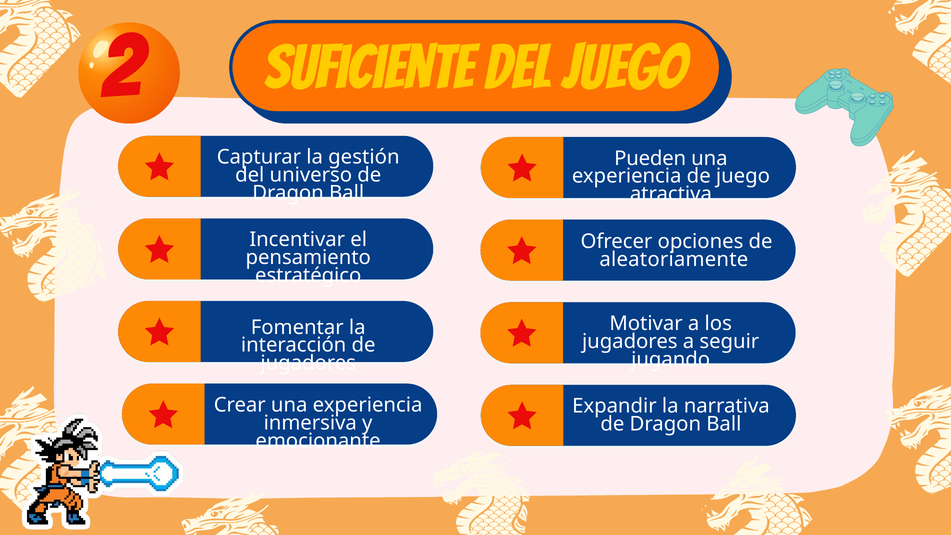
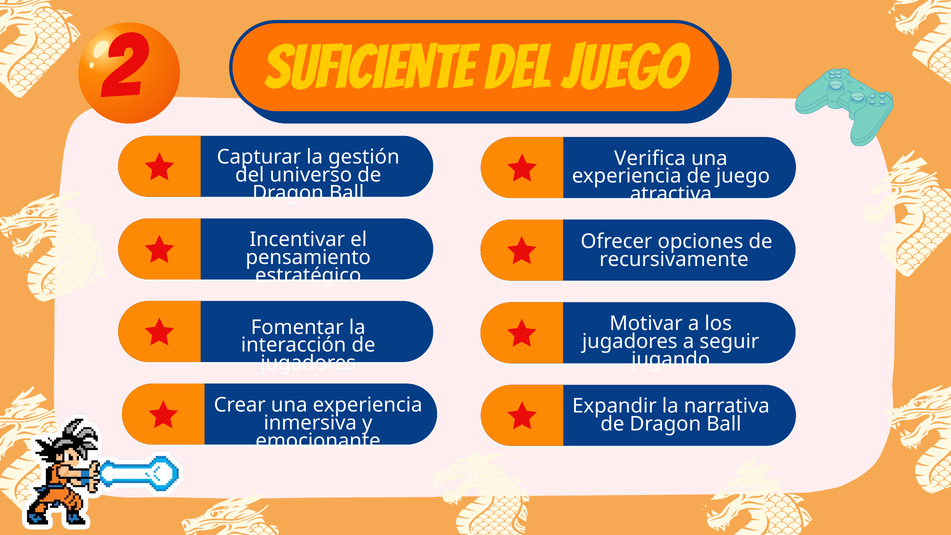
Pueden: Pueden -> Verifica
aleatoriamente: aleatoriamente -> recursivamente
